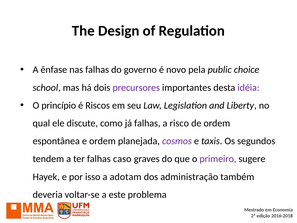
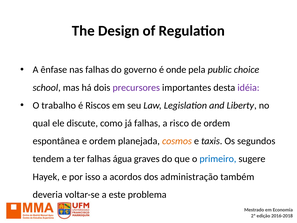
novo: novo -> onde
princípio: princípio -> trabalho
cosmos colour: purple -> orange
caso: caso -> água
primeiro colour: purple -> blue
adotam: adotam -> acordos
